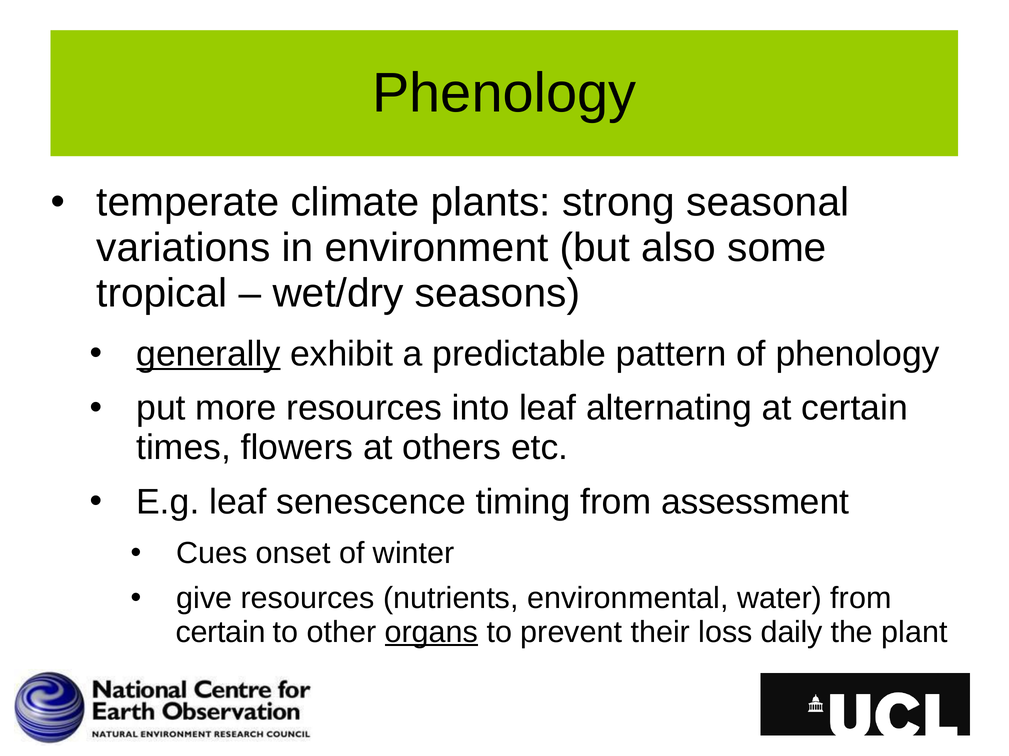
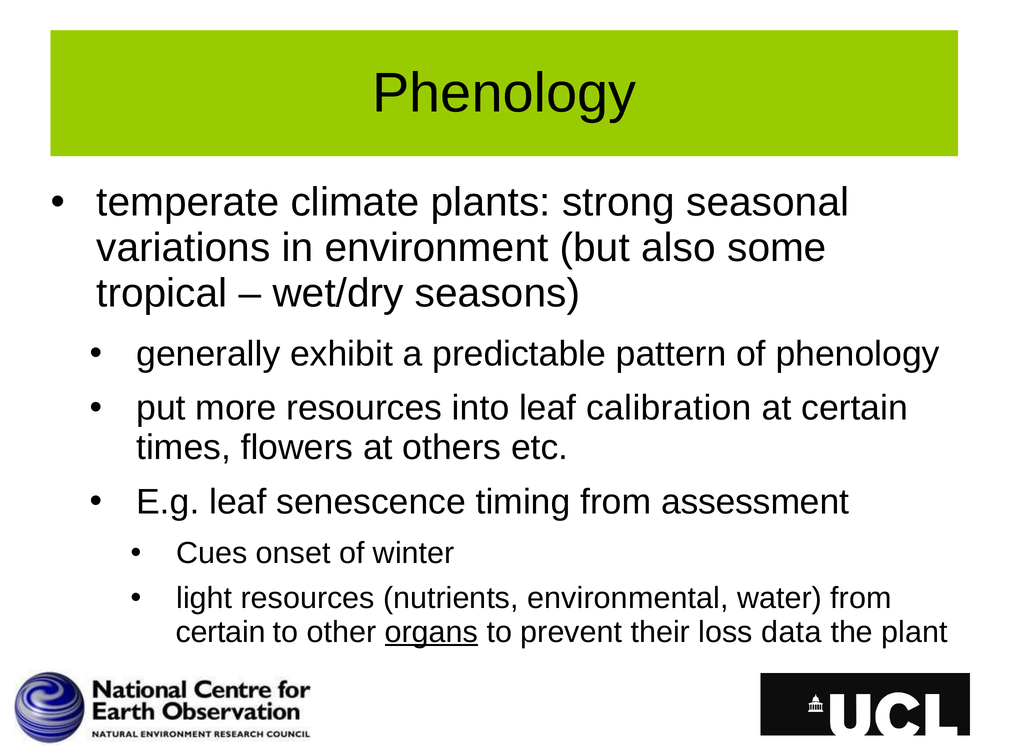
generally underline: present -> none
alternating: alternating -> calibration
give: give -> light
daily: daily -> data
